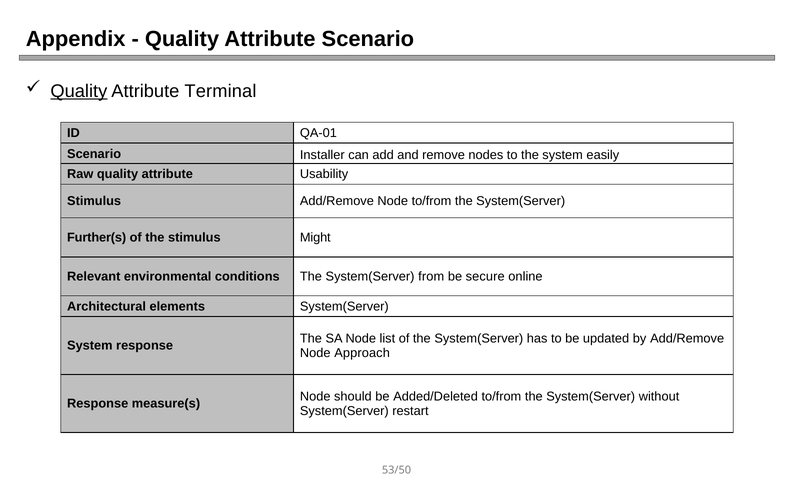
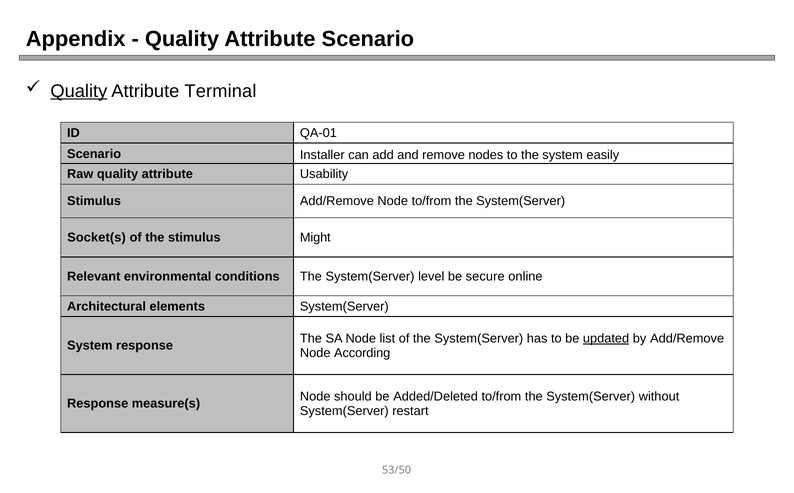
Further(s: Further(s -> Socket(s
from: from -> level
updated underline: none -> present
Approach: Approach -> According
